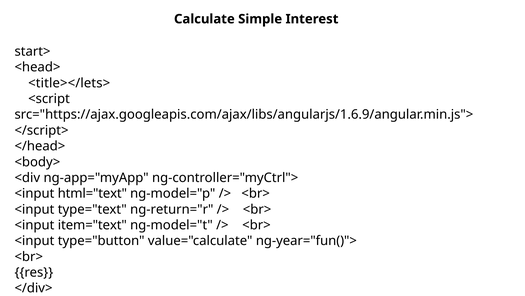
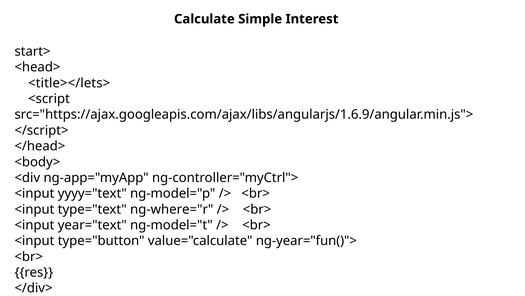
html="text: html="text -> yyyy="text
ng-return="r: ng-return="r -> ng-where="r
item="text: item="text -> year="text
